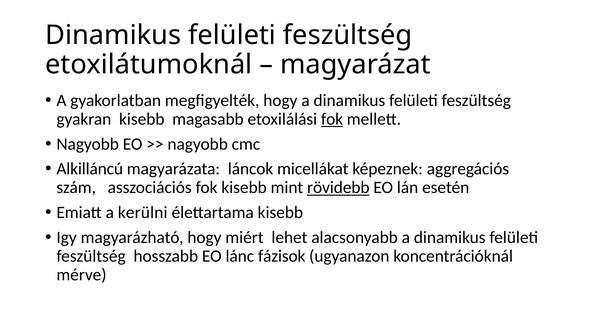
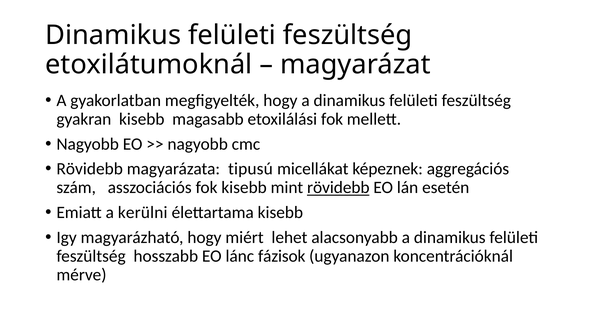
fok at (332, 119) underline: present -> none
Alkilláncú at (90, 169): Alkilláncú -> Rövidebb
láncok: láncok -> tipusú
